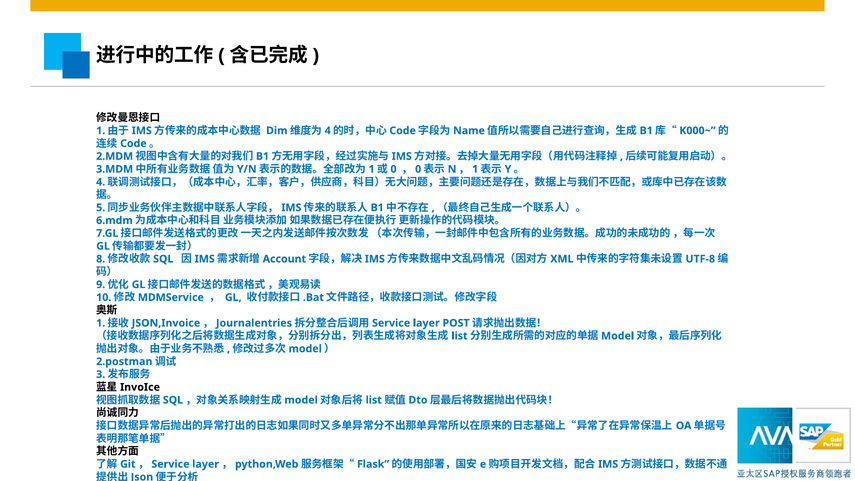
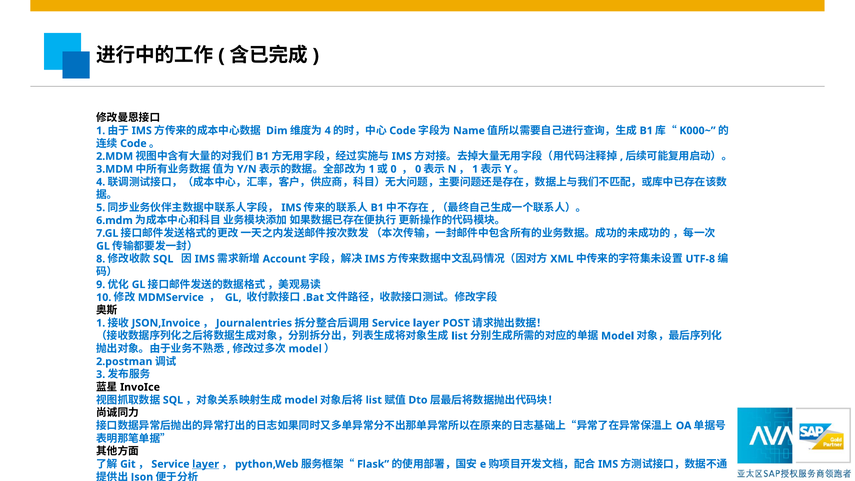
layer at (206, 464) underline: none -> present
